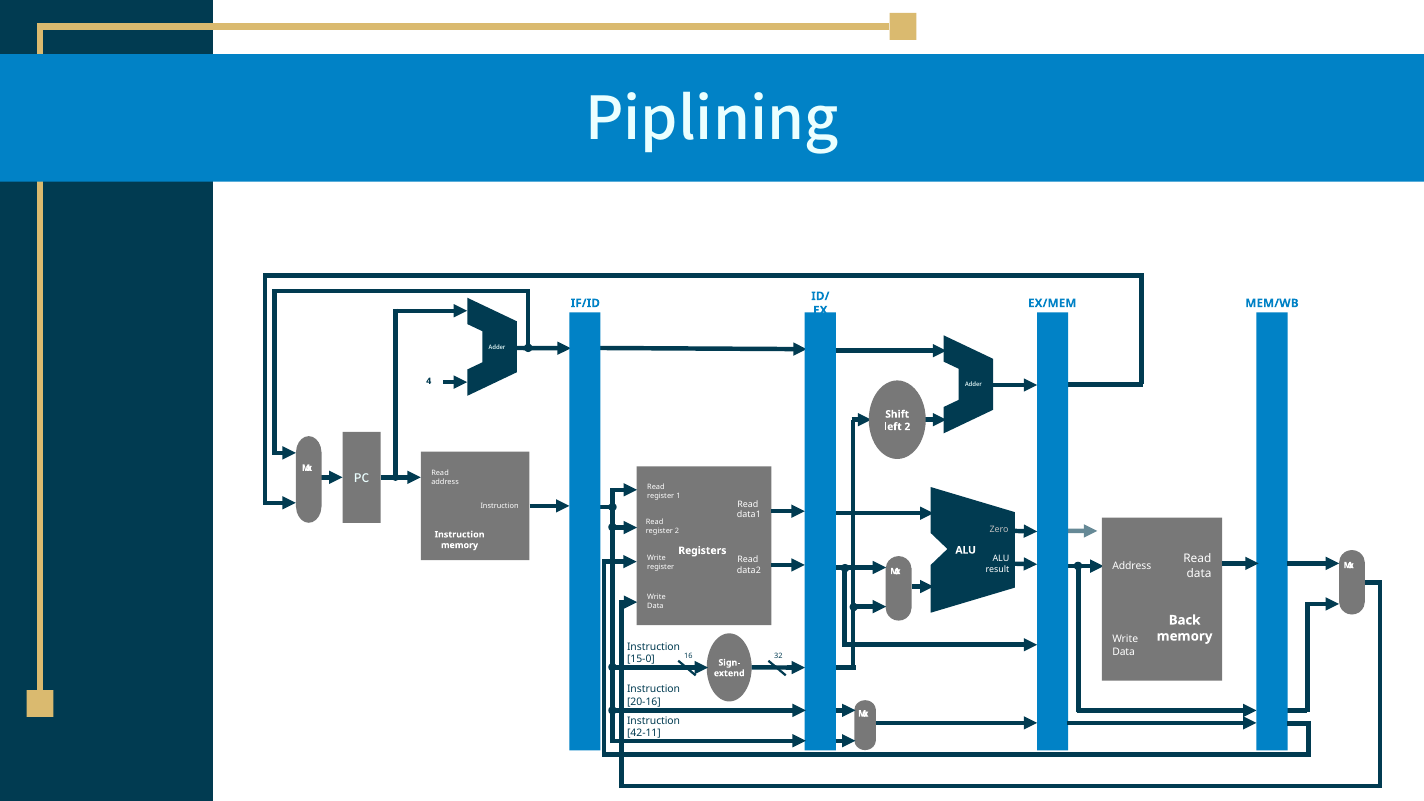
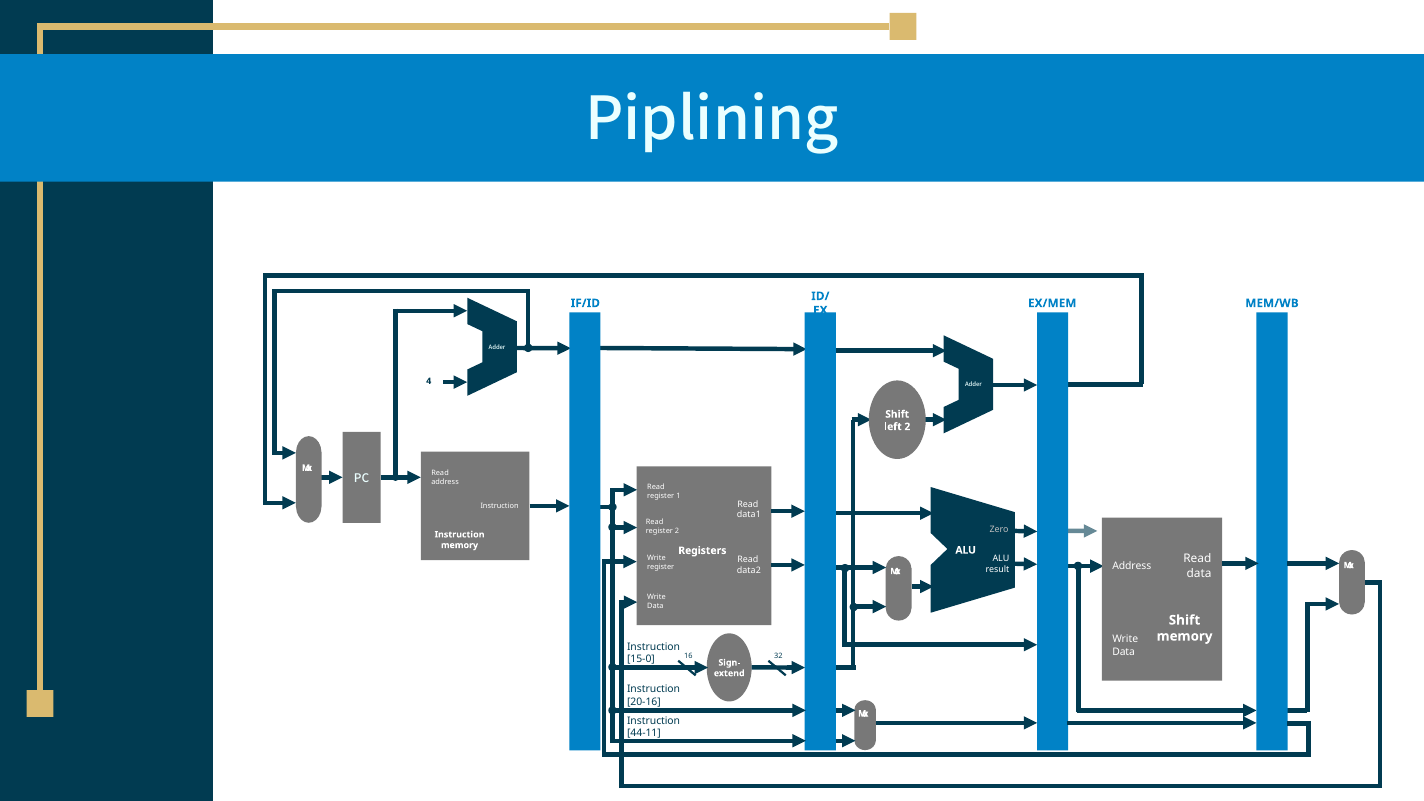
Back at (1185, 620): Back -> Shift
42-11: 42-11 -> 44-11
